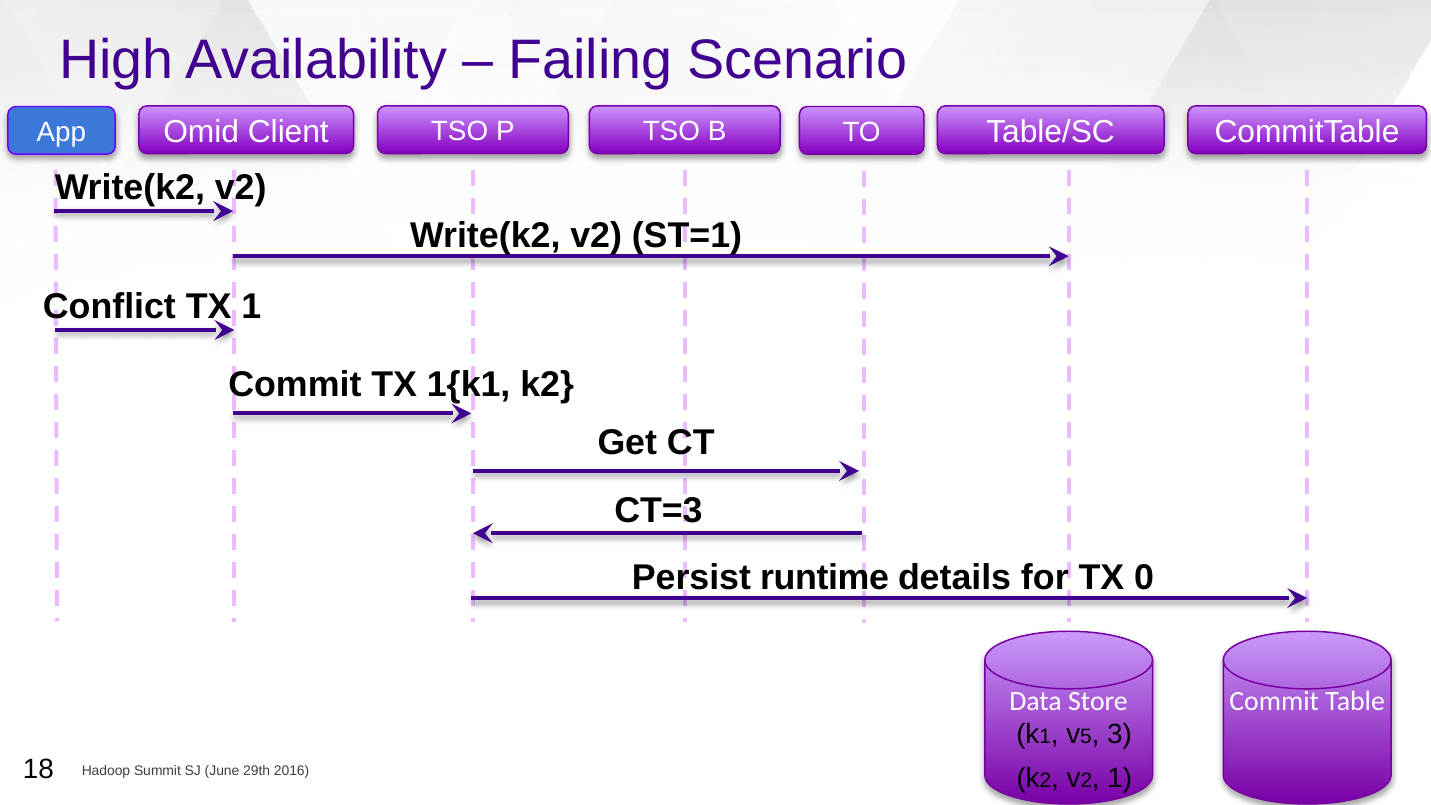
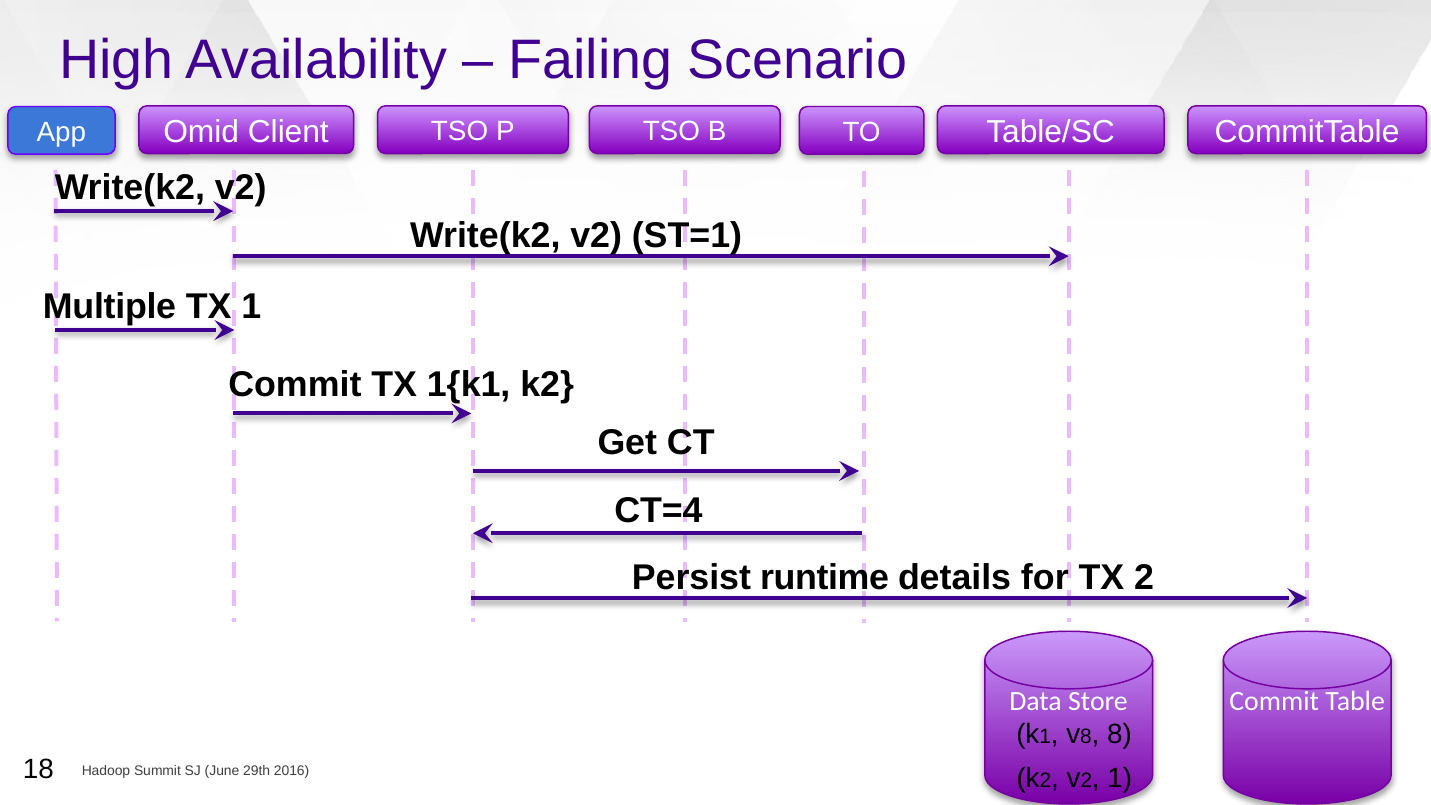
Conflict: Conflict -> Multiple
CT=3: CT=3 -> CT=4
TX 0: 0 -> 2
5 at (1086, 736): 5 -> 8
3 at (1119, 734): 3 -> 8
